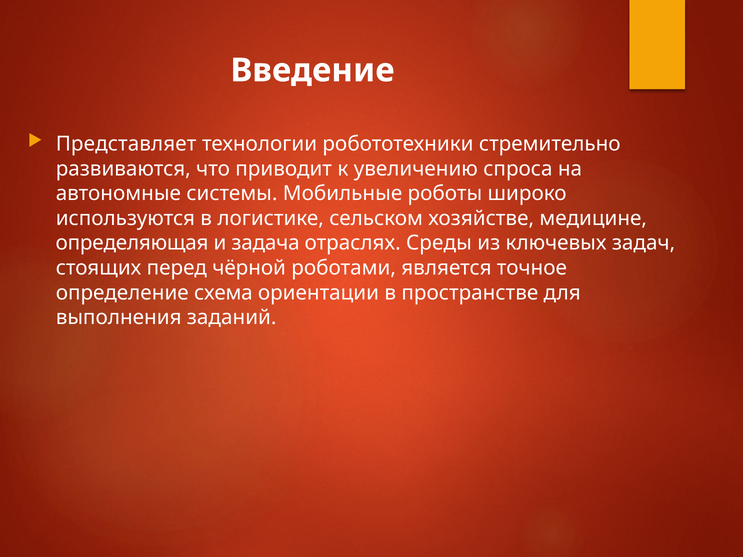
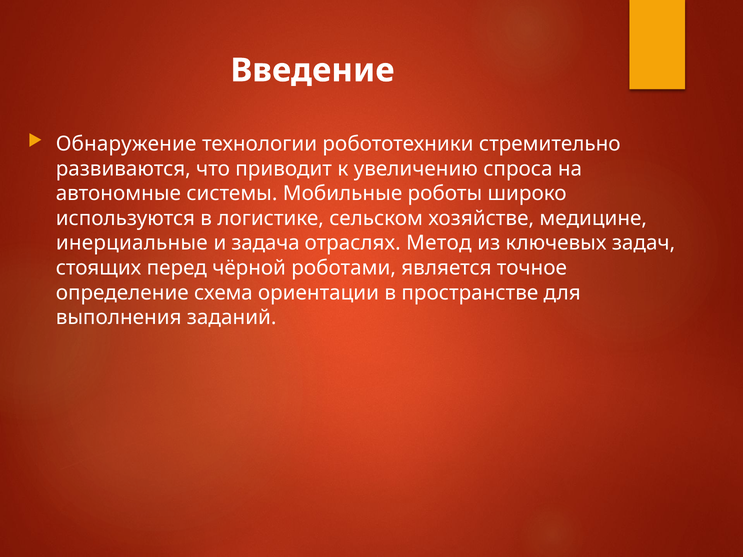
Представляет: Представляет -> Обнаружение
определяющая: определяющая -> инерциальные
Среды: Среды -> Метод
